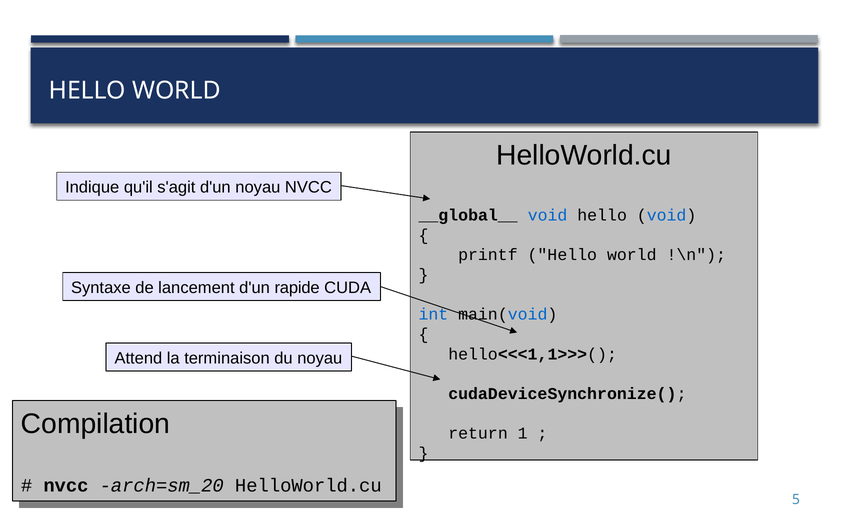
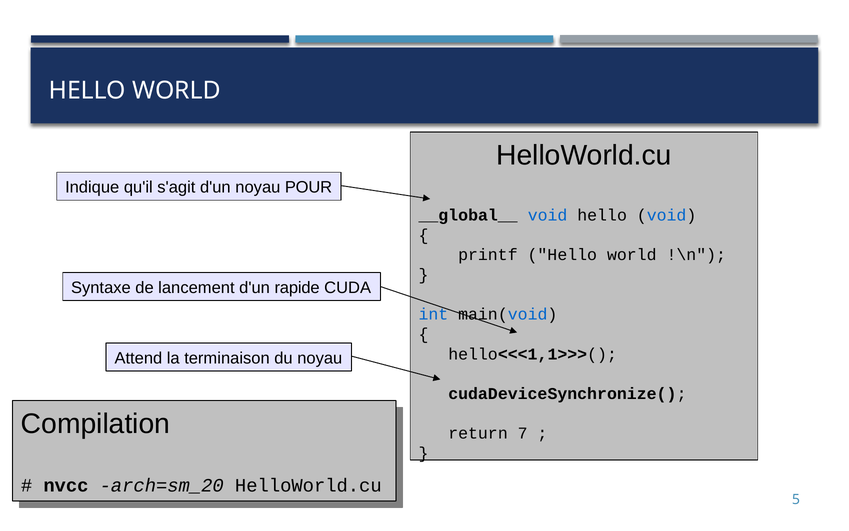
noyau NVCC: NVCC -> POUR
1: 1 -> 7
